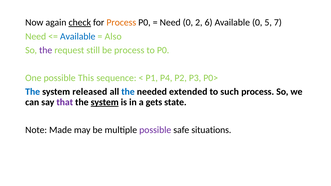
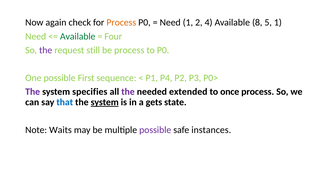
check underline: present -> none
Need 0: 0 -> 1
6: 6 -> 4
Available 0: 0 -> 8
5 7: 7 -> 1
Available at (78, 36) colour: blue -> green
Also: Also -> Four
This: This -> First
The at (33, 92) colour: blue -> purple
released: released -> specifies
the at (128, 92) colour: blue -> purple
such: such -> once
that colour: purple -> blue
Made: Made -> Waits
situations: situations -> instances
